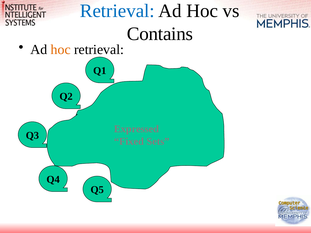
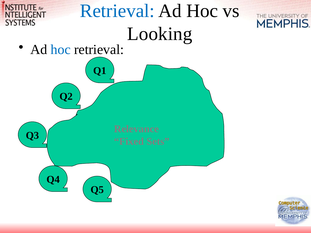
Contains: Contains -> Looking
hoc at (61, 50) colour: orange -> blue
Expressed: Expressed -> Relevance
